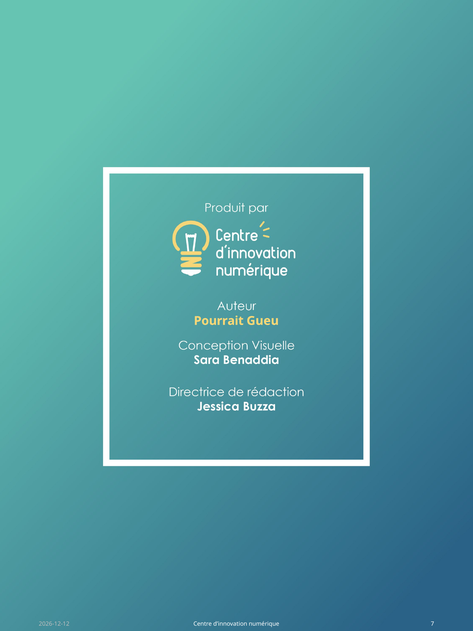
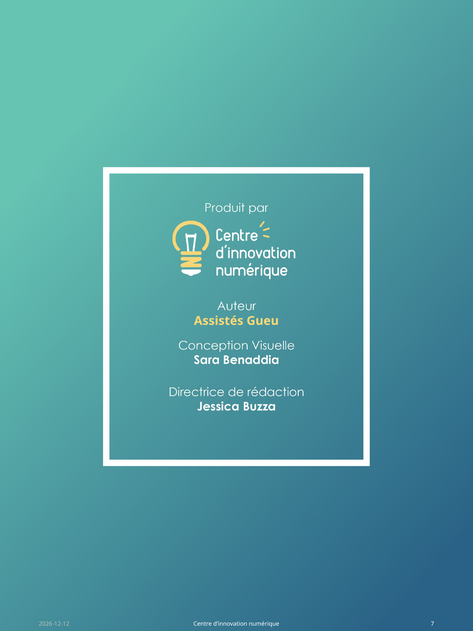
Pourrait: Pourrait -> Assistés
